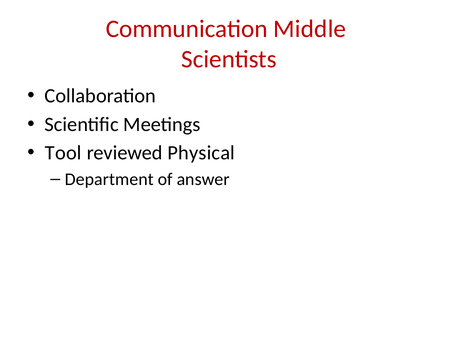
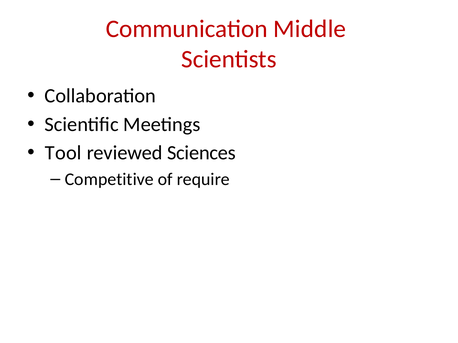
Physical: Physical -> Sciences
Department: Department -> Competitive
answer: answer -> require
